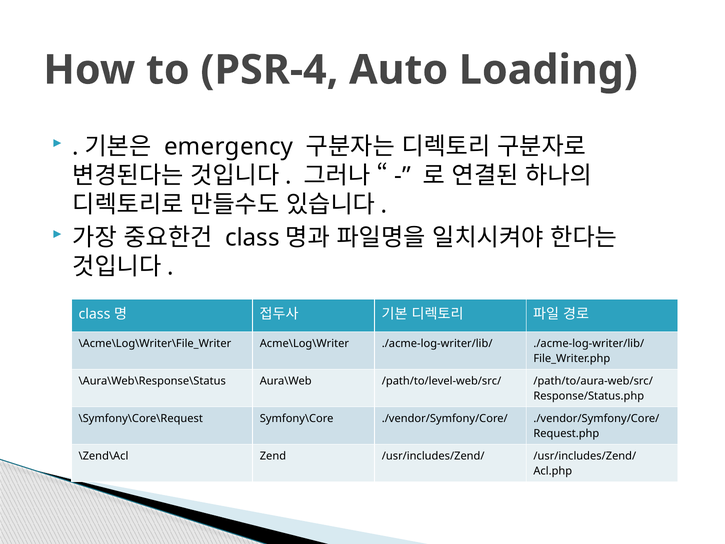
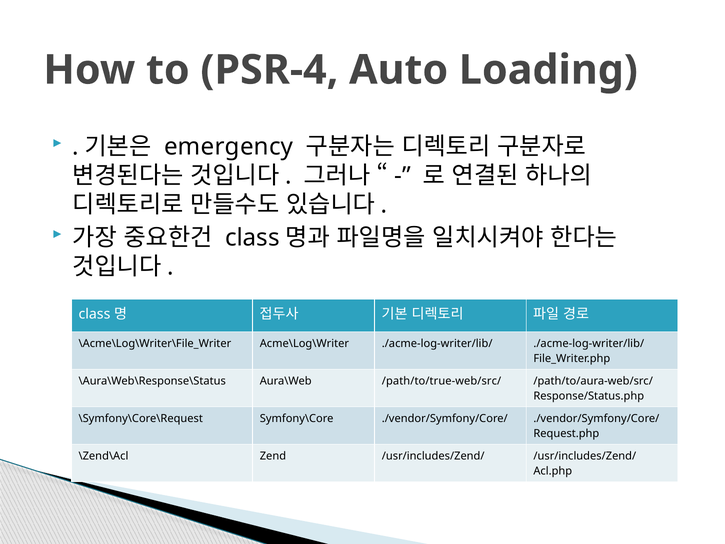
/path/to/level-web/src/: /path/to/level-web/src/ -> /path/to/true-web/src/
